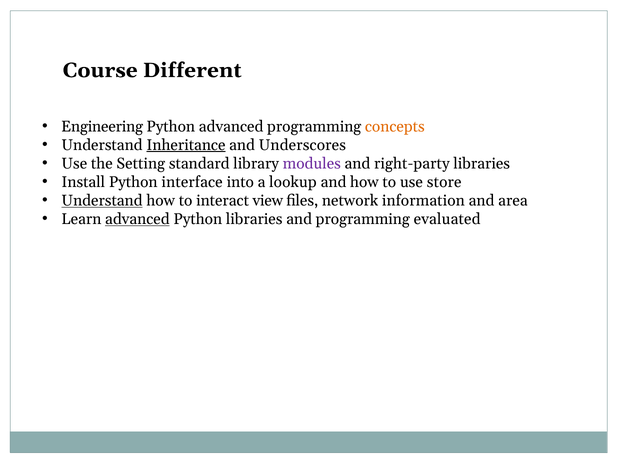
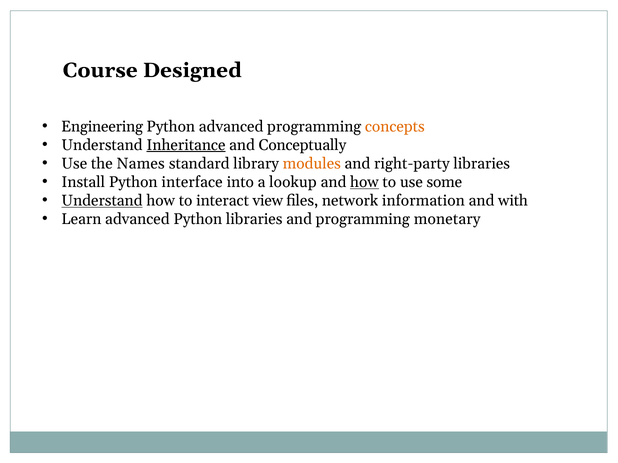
Different: Different -> Designed
Underscores: Underscores -> Conceptually
Setting: Setting -> Names
modules colour: purple -> orange
how at (364, 182) underline: none -> present
store: store -> some
area: area -> with
advanced at (137, 219) underline: present -> none
evaluated: evaluated -> monetary
